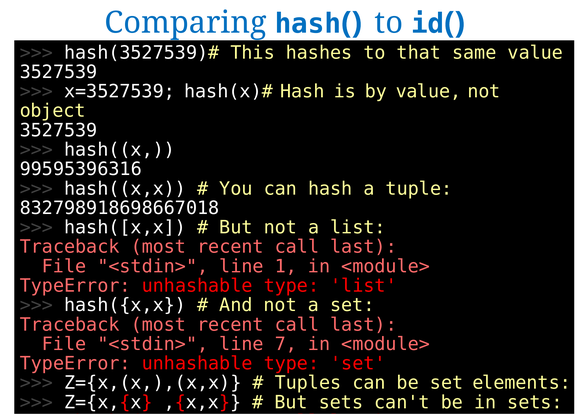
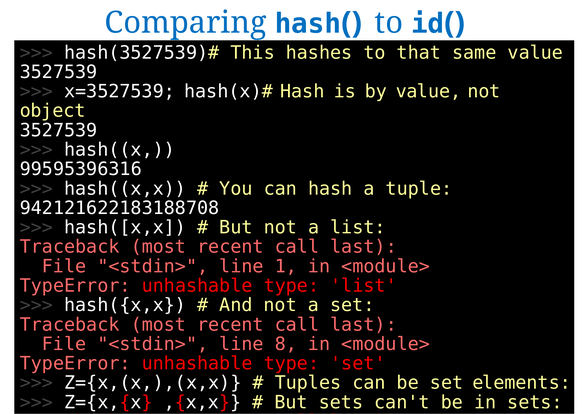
832798918698667018: 832798918698667018 -> 942121622183188708
7: 7 -> 8
